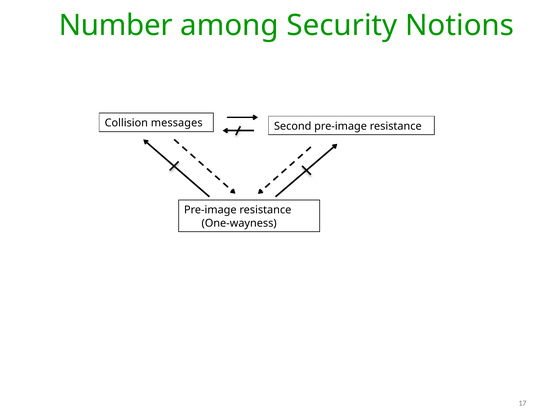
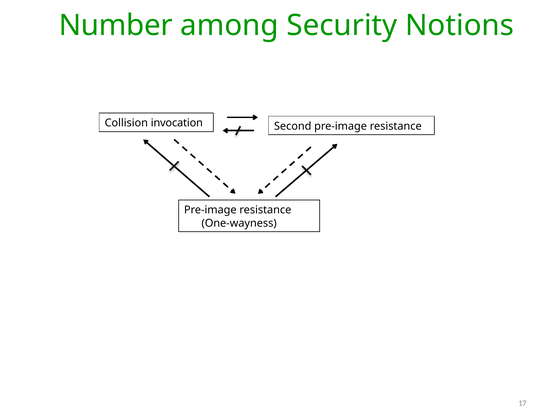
messages: messages -> invocation
